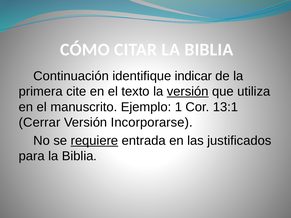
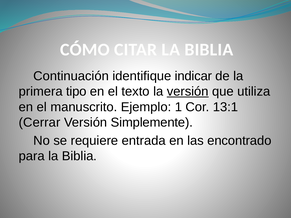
cite: cite -> tipo
Incorporarse: Incorporarse -> Simplemente
requiere underline: present -> none
justificados: justificados -> encontrado
